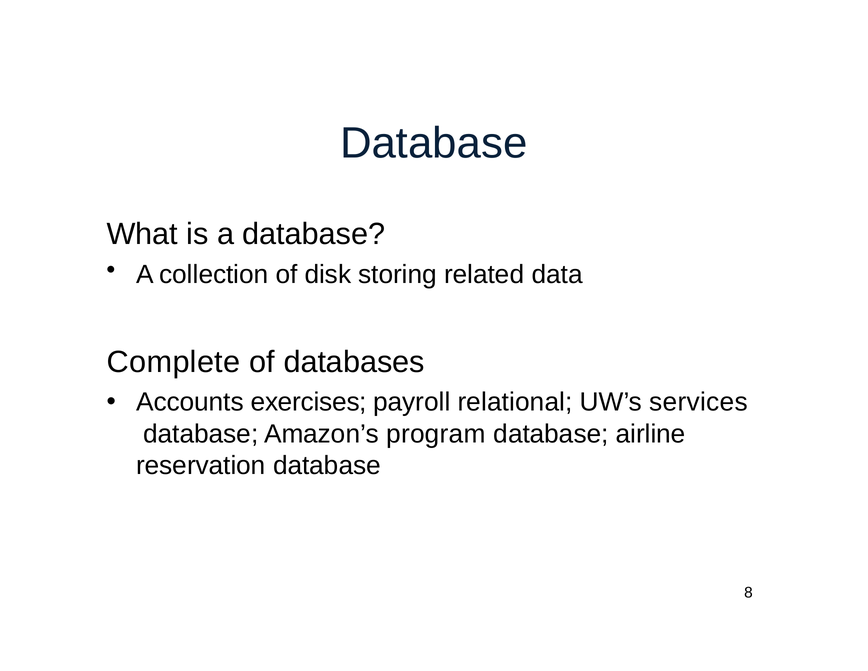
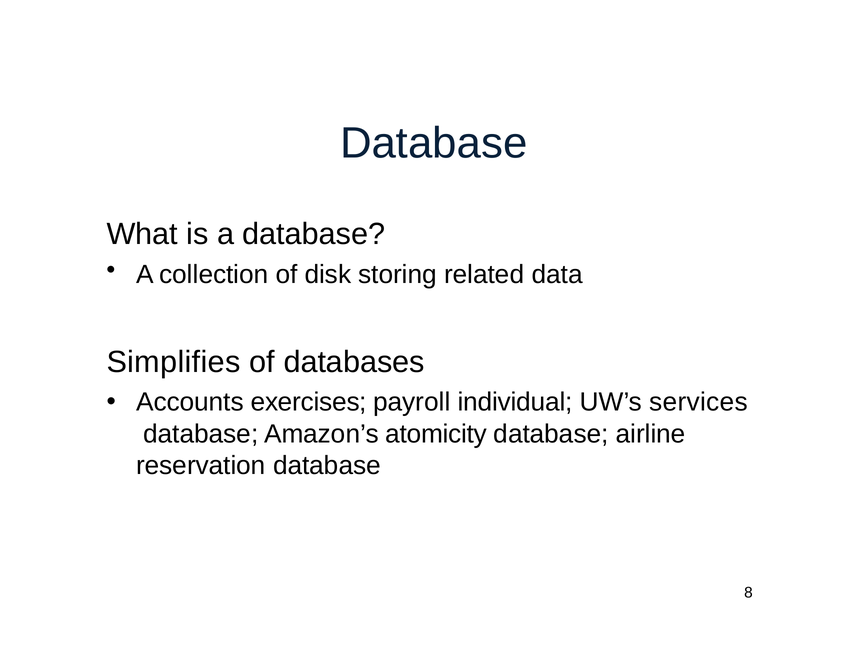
Complete: Complete -> Simplifies
relational: relational -> individual
program: program -> atomicity
